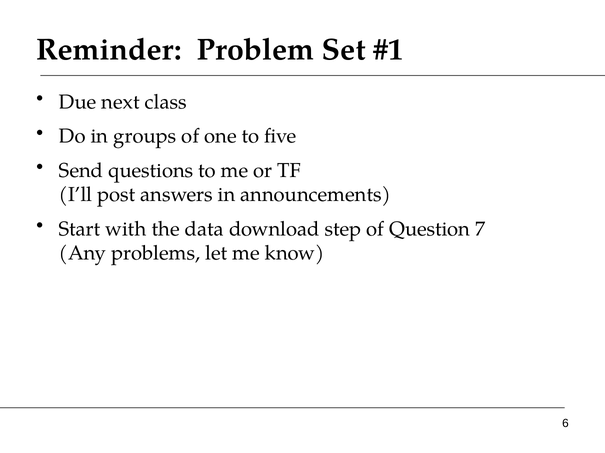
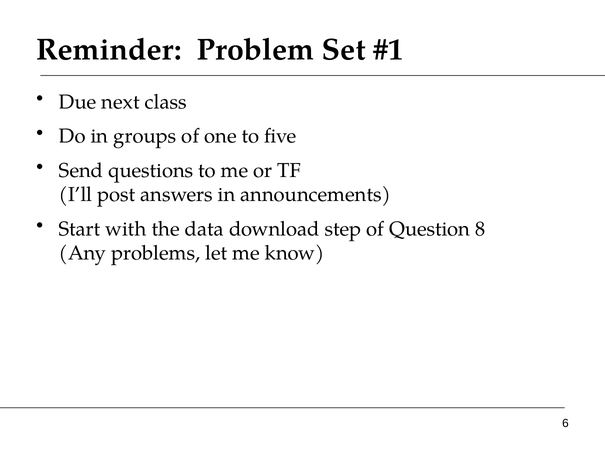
7: 7 -> 8
